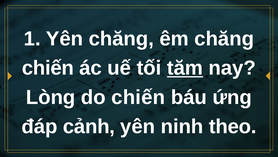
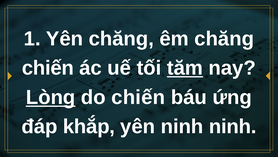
Lòng underline: none -> present
cảnh: cảnh -> khắp
ninh theo: theo -> ninh
